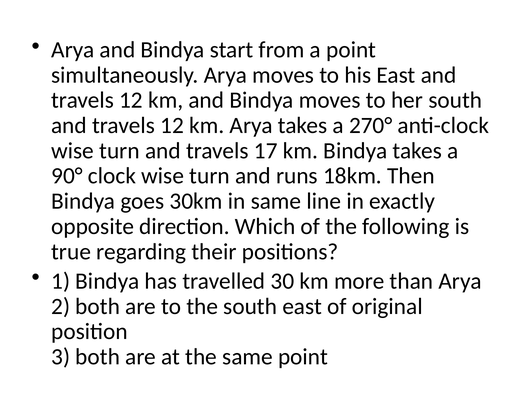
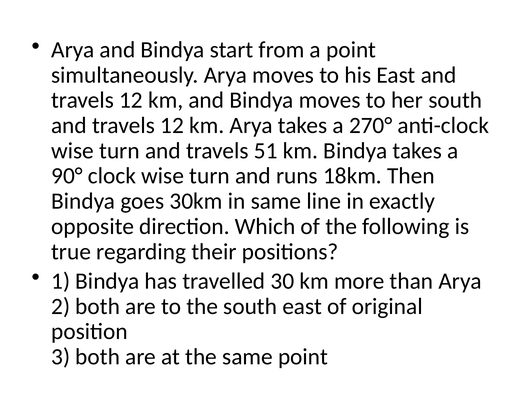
17: 17 -> 51
